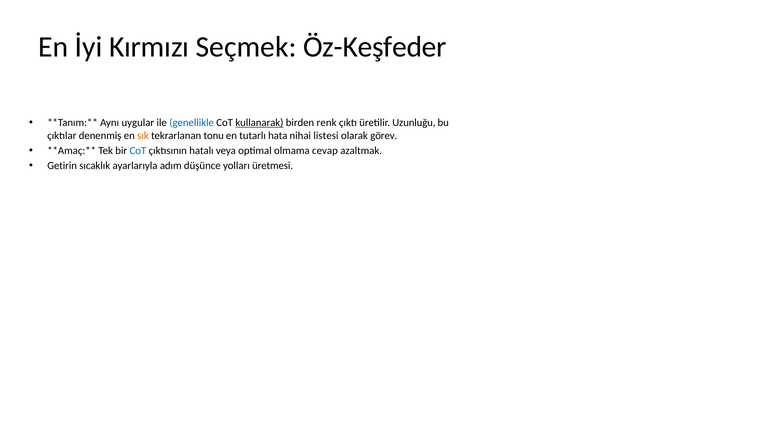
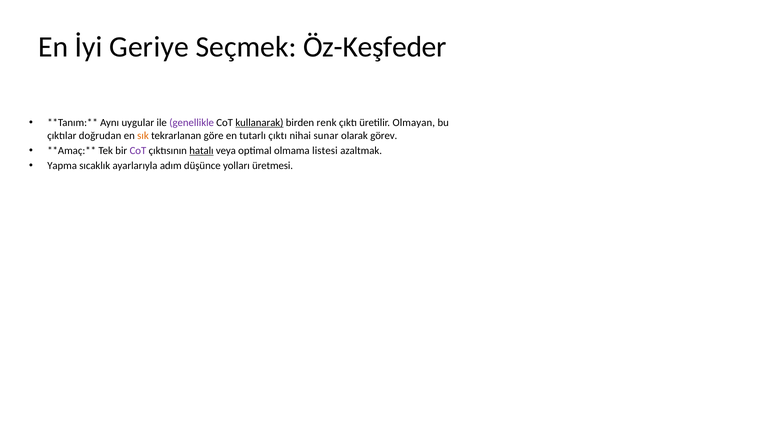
Kırmızı: Kırmızı -> Geriye
genellikle colour: blue -> purple
Uzunluğu: Uzunluğu -> Olmayan
denenmiş: denenmiş -> doğrudan
tonu: tonu -> göre
tutarlı hata: hata -> çıktı
listesi: listesi -> sunar
CoT at (138, 151) colour: blue -> purple
hatalı underline: none -> present
cevap: cevap -> listesi
Getirin: Getirin -> Yapma
